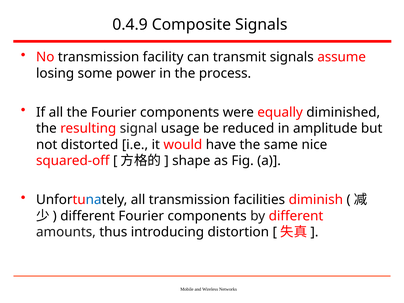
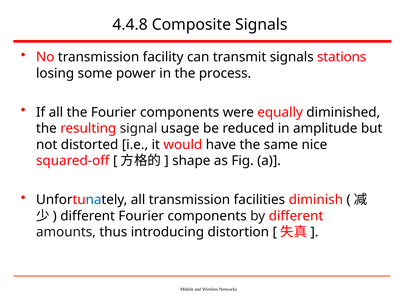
0.4.9: 0.4.9 -> 4.4.8
assume: assume -> stations
